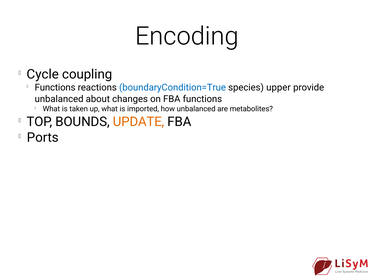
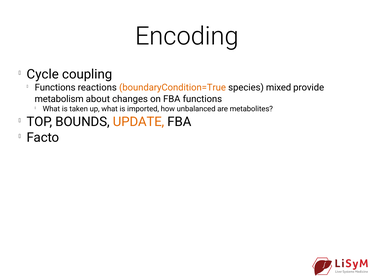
boundaryCondition=True colour: blue -> orange
upper: upper -> mixed
unbalanced at (59, 99): unbalanced -> metabolism
Ports: Ports -> Facto
